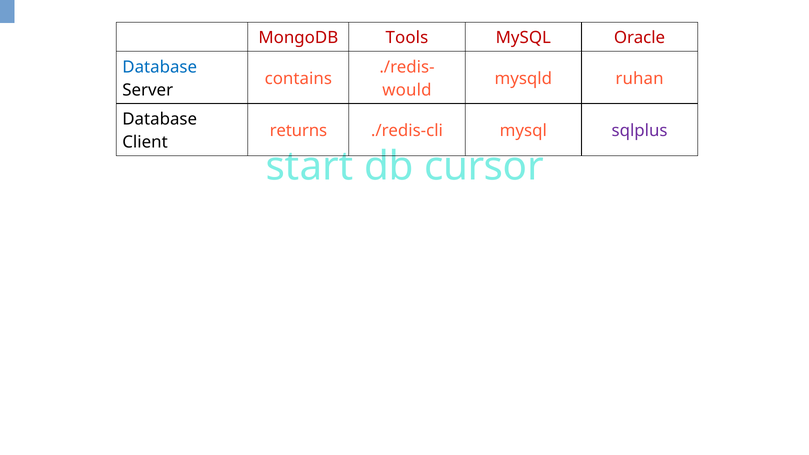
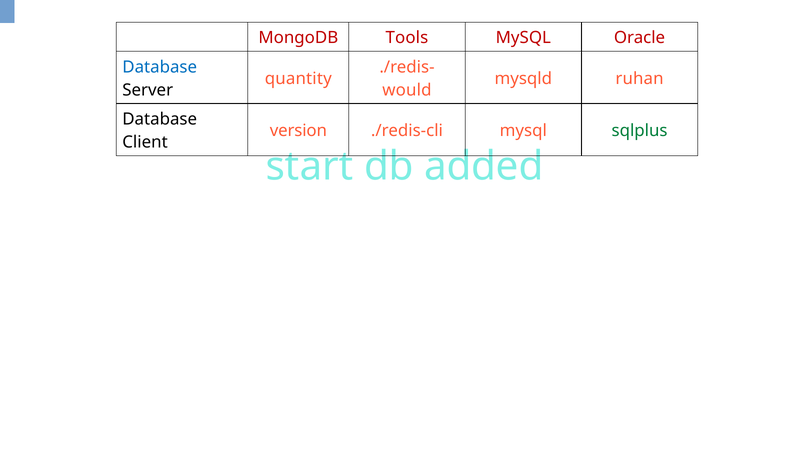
contains: contains -> quantity
returns: returns -> version
sqlplus colour: purple -> green
cursor: cursor -> added
